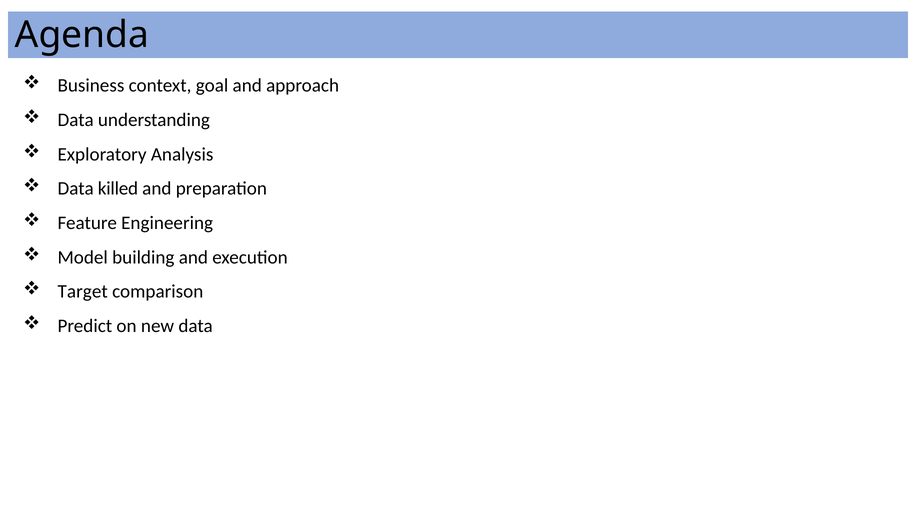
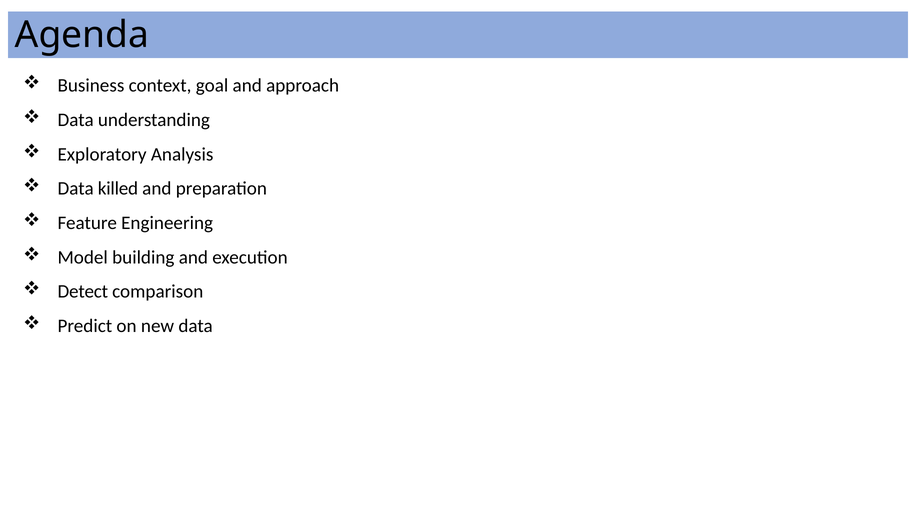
Target: Target -> Detect
